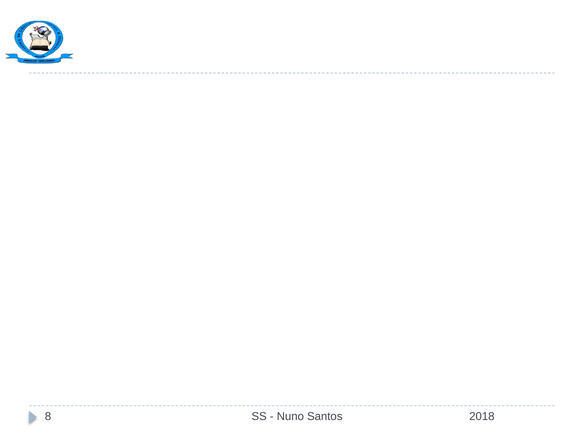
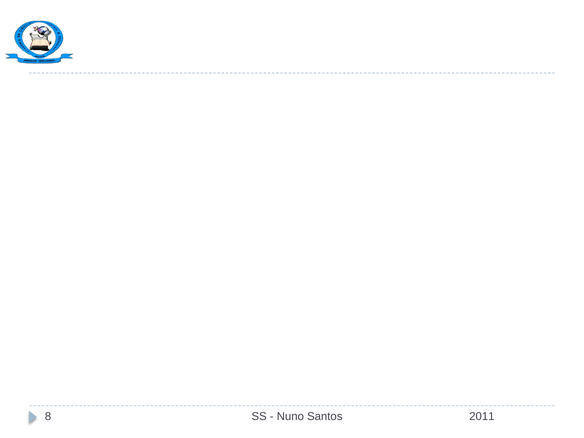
2018: 2018 -> 2011
